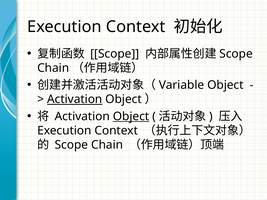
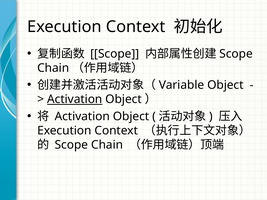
Object at (131, 117) underline: present -> none
